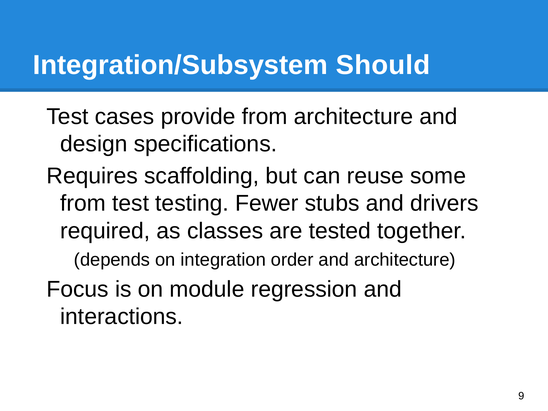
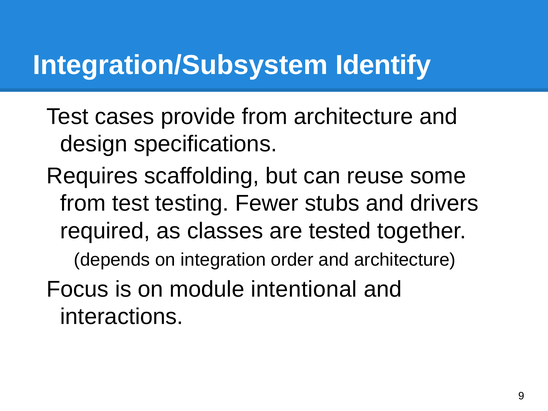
Should: Should -> Identify
regression: regression -> intentional
